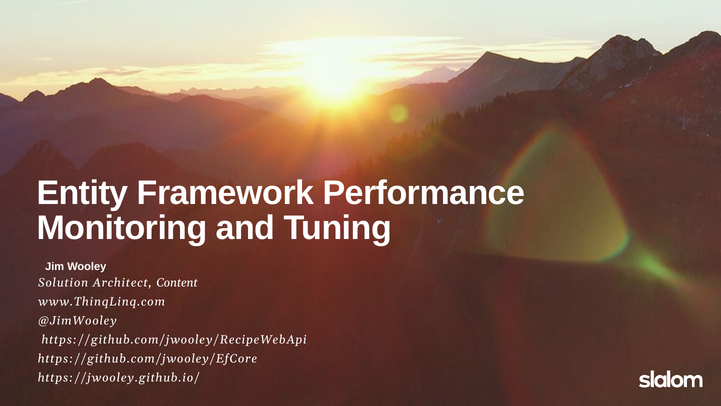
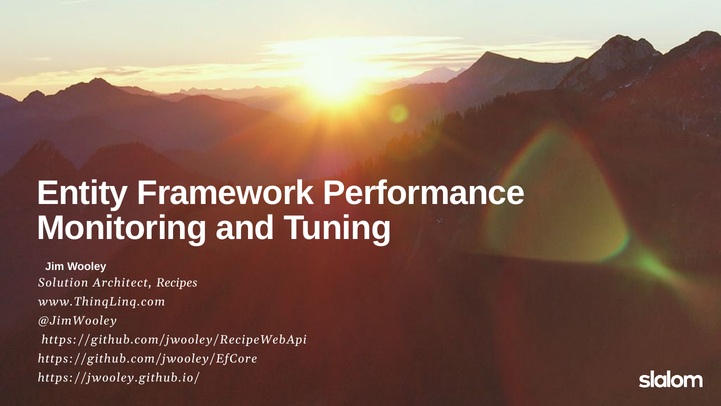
Content: Content -> Recipes
